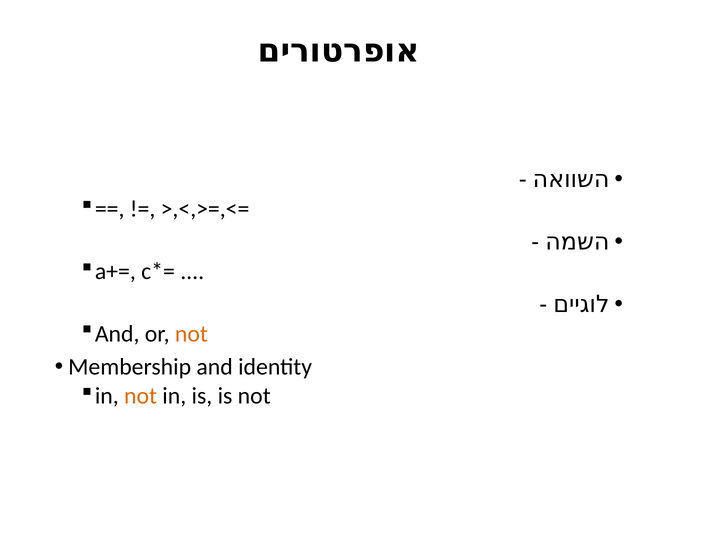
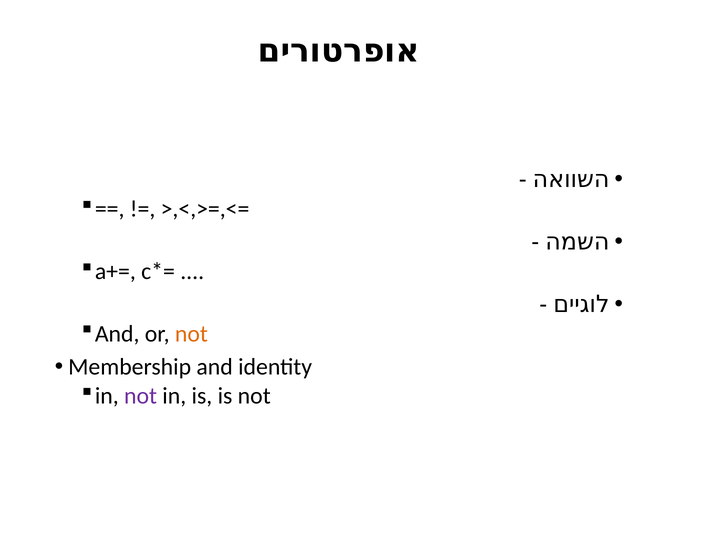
not at (141, 396) colour: orange -> purple
